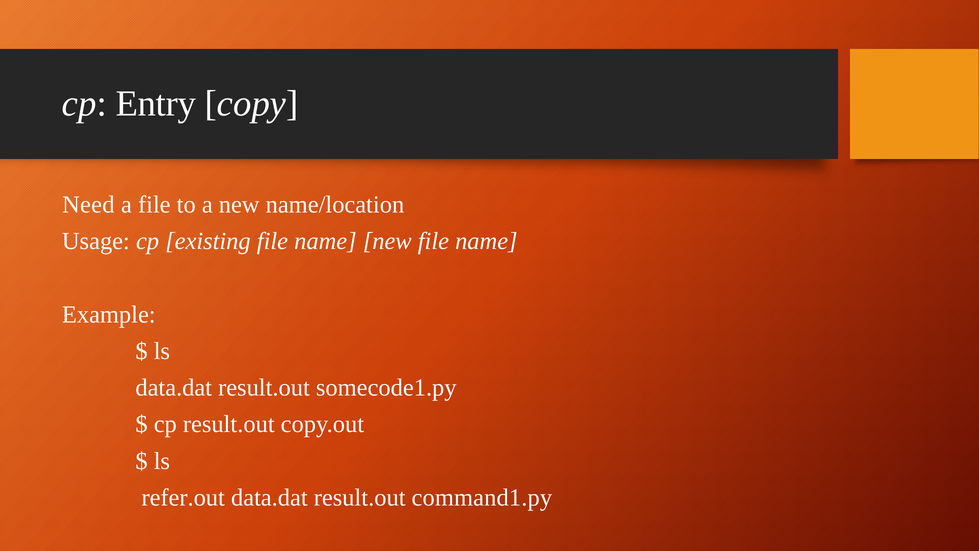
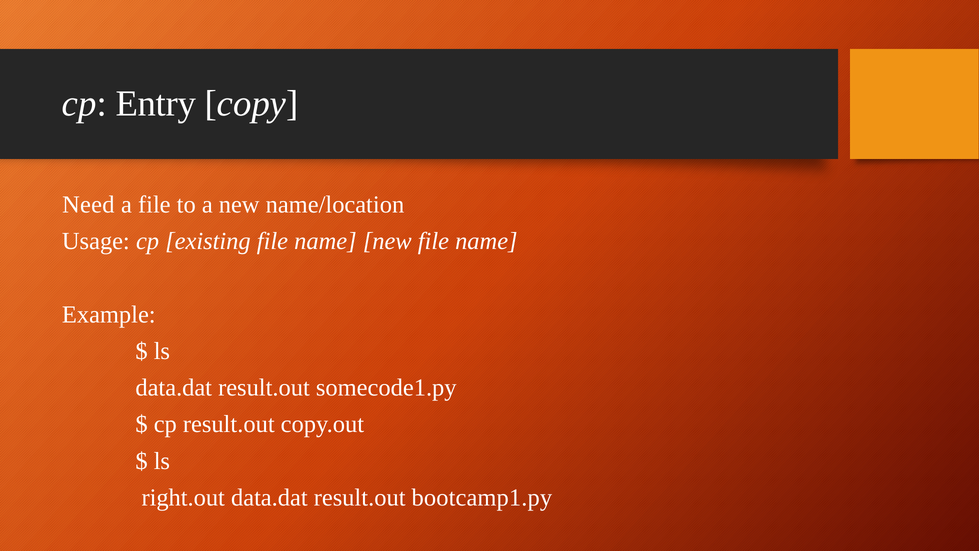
refer.out: refer.out -> right.out
command1.py: command1.py -> bootcamp1.py
